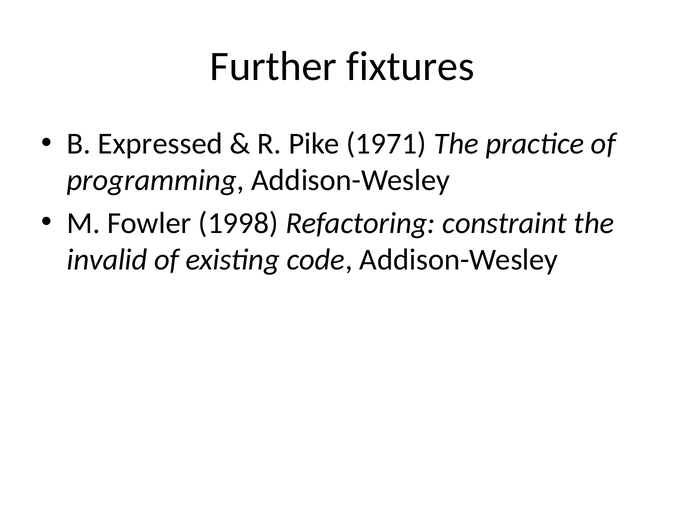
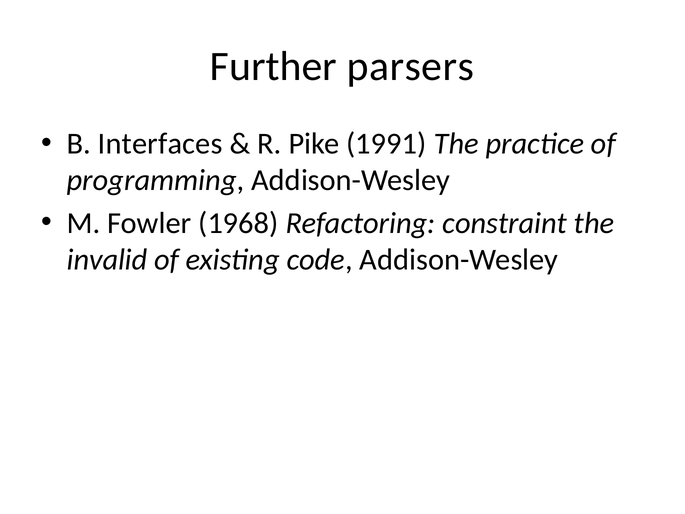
fixtures: fixtures -> parsers
Expressed: Expressed -> Interfaces
1971: 1971 -> 1991
1998: 1998 -> 1968
